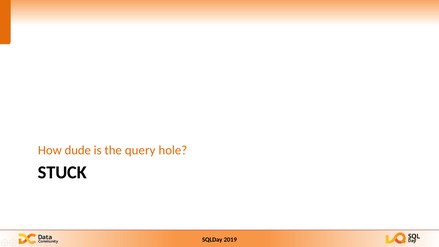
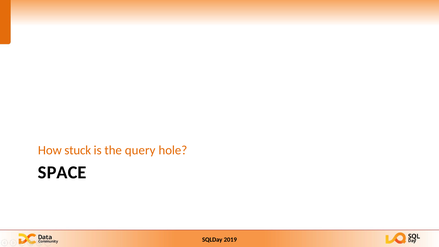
dude: dude -> stuck
STUCK: STUCK -> SPACE
